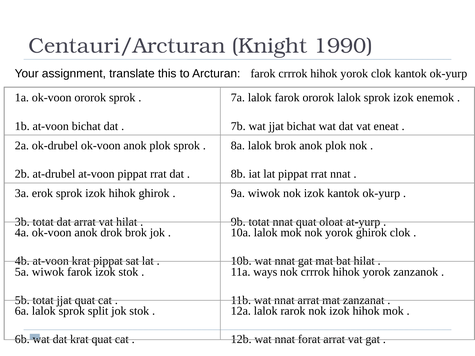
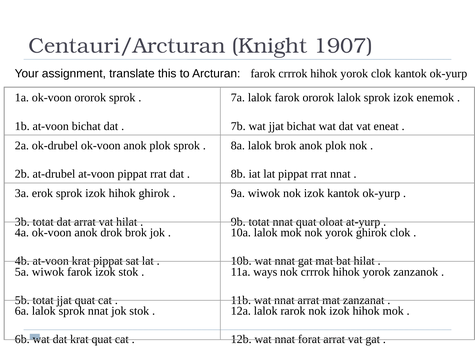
1990: 1990 -> 1907
sprok split: split -> nnat
